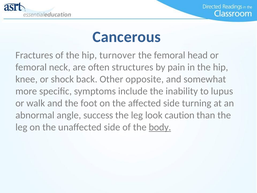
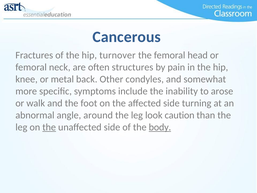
shock: shock -> metal
opposite: opposite -> condyles
lupus: lupus -> arose
success: success -> around
the at (49, 127) underline: none -> present
